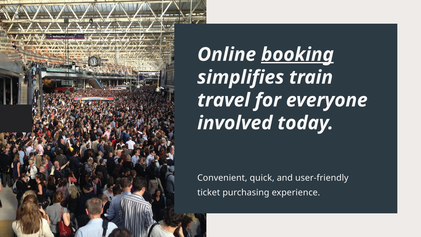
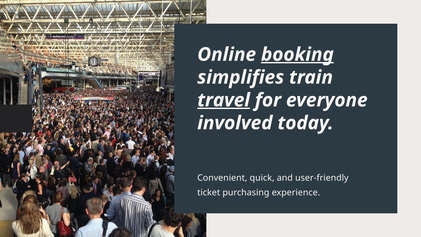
travel underline: none -> present
